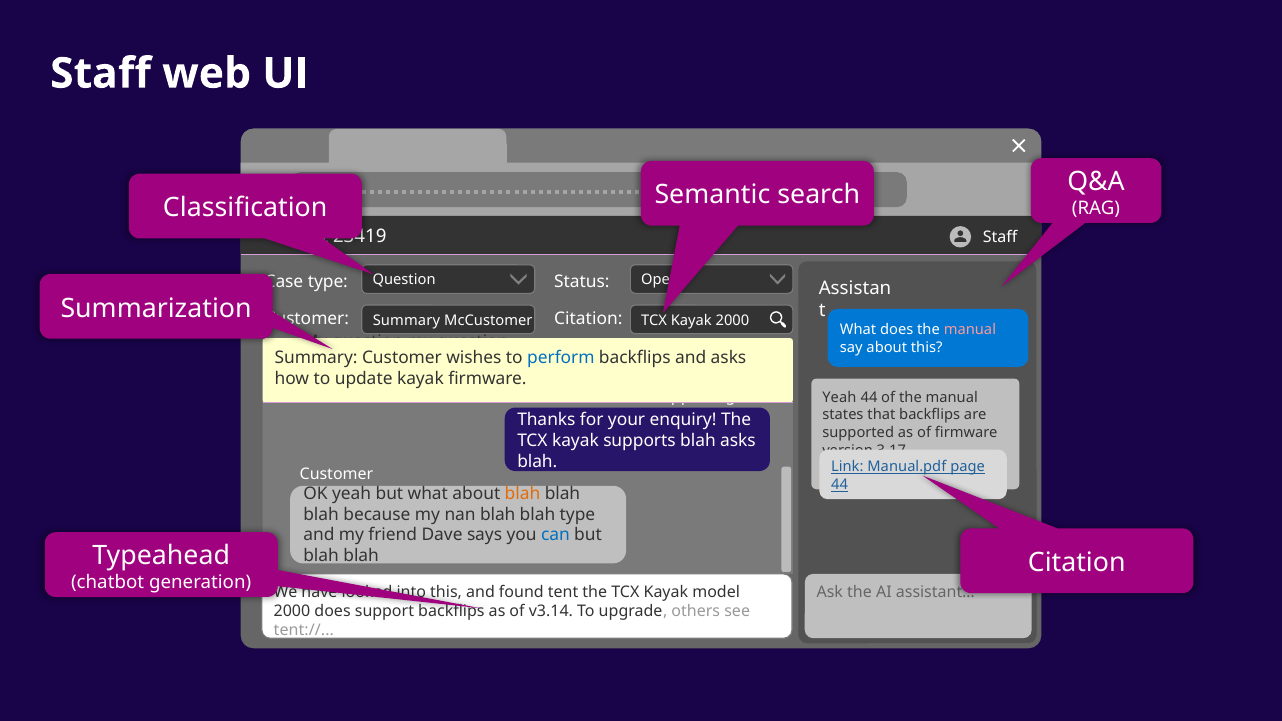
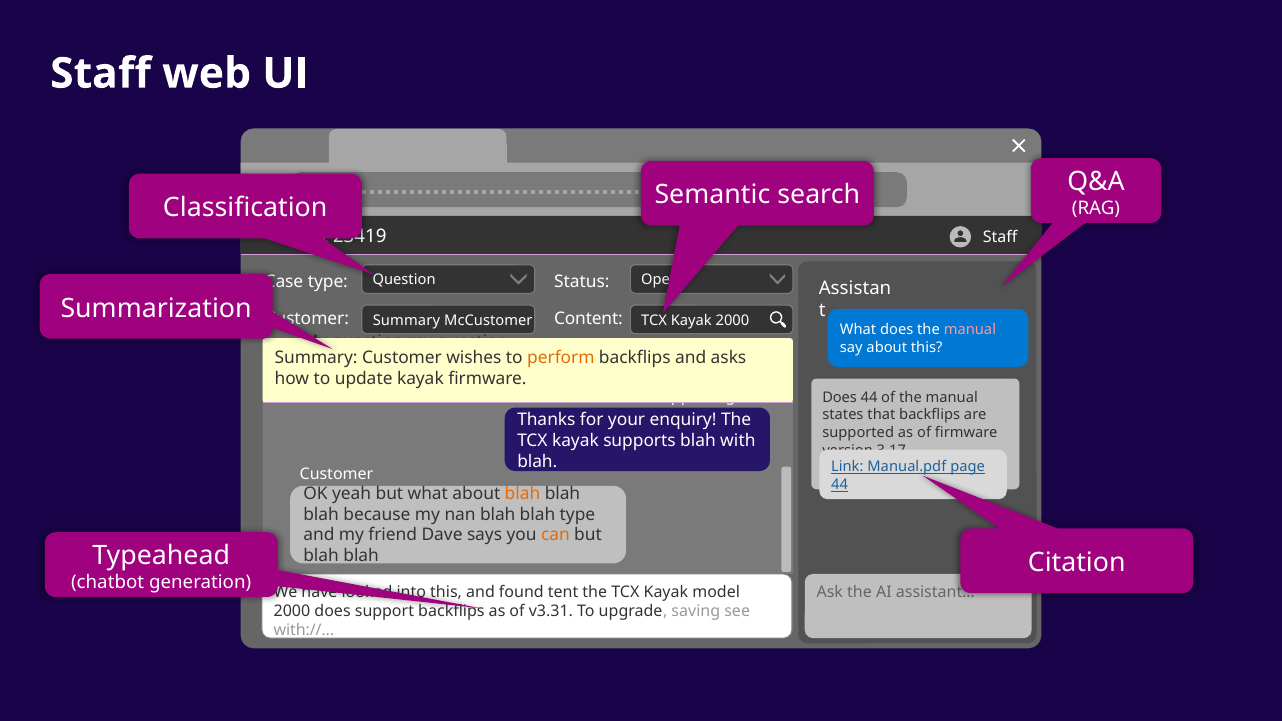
Citation at (588, 318): Citation -> Content
perform colour: blue -> orange
Yeah at (839, 398): Yeah -> Does
blah asks: asks -> with
can colour: blue -> orange
v3.14: v3.14 -> v3.31
others: others -> saving
tent://: tent:// -> with://
